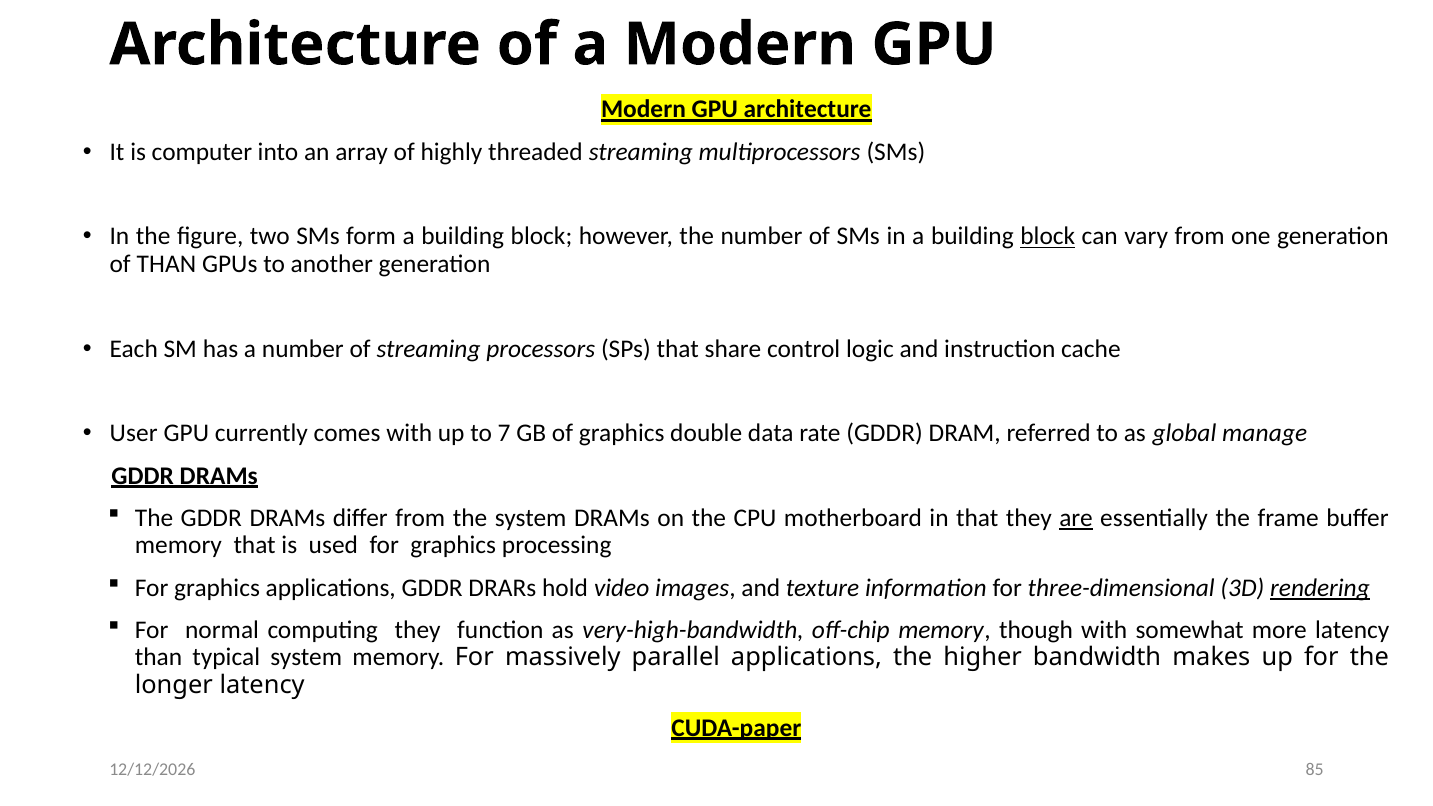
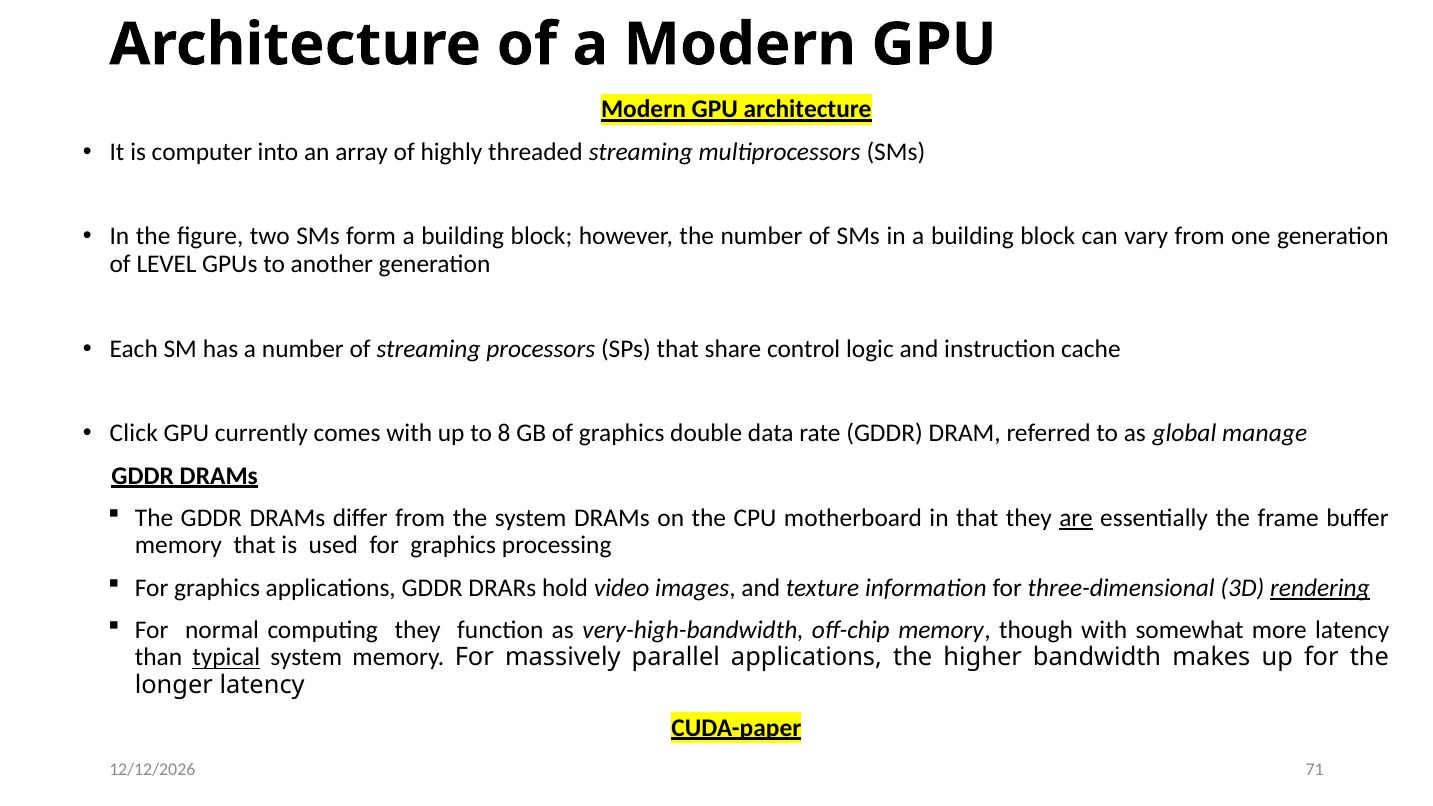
block at (1048, 237) underline: present -> none
of THAN: THAN -> LEVEL
User: User -> Click
7: 7 -> 8
typical underline: none -> present
85: 85 -> 71
